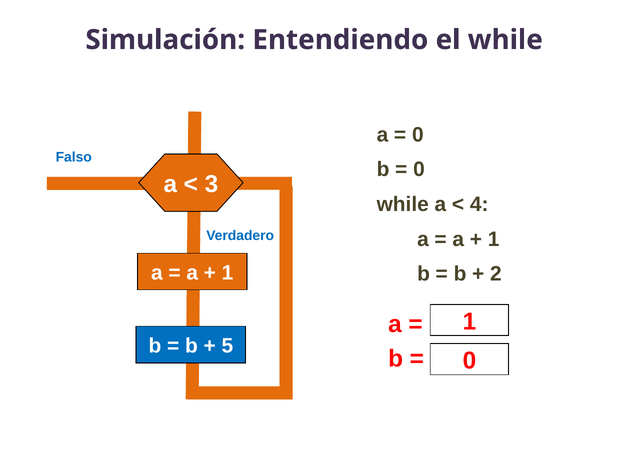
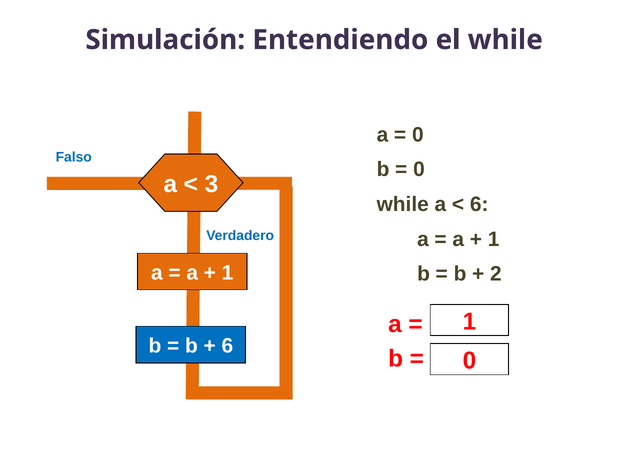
4 at (479, 204): 4 -> 6
5 at (227, 346): 5 -> 6
